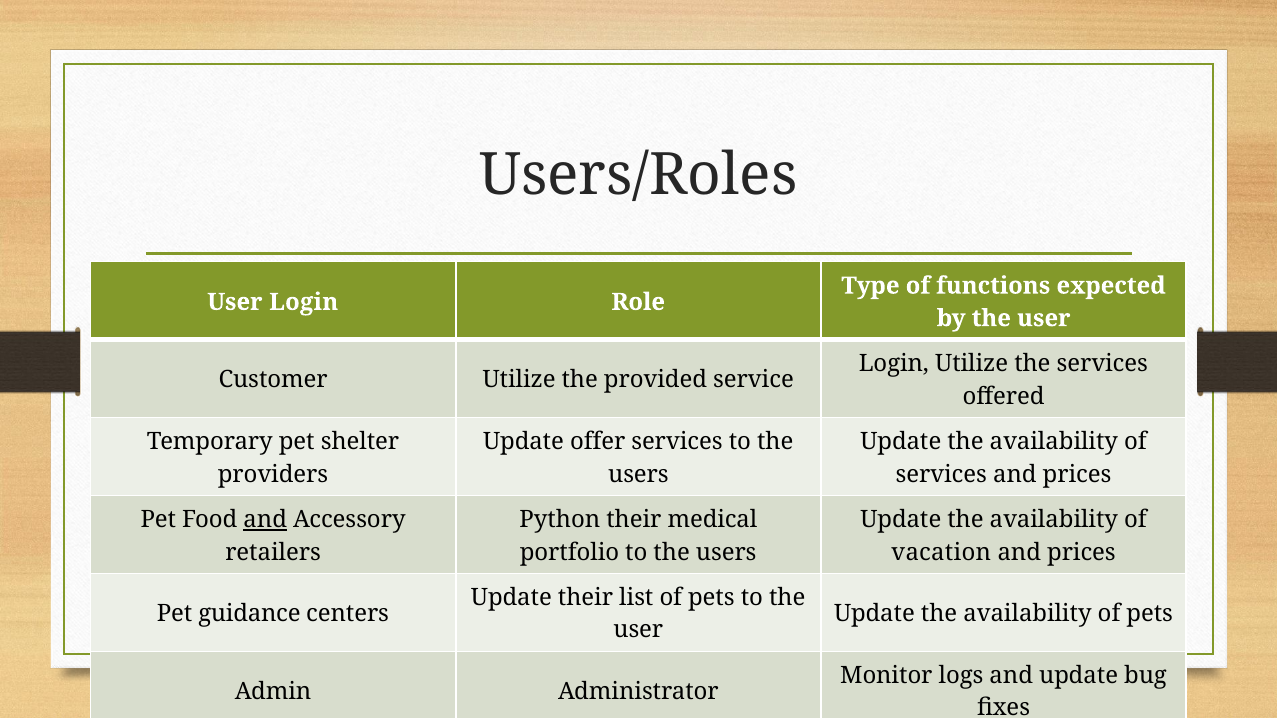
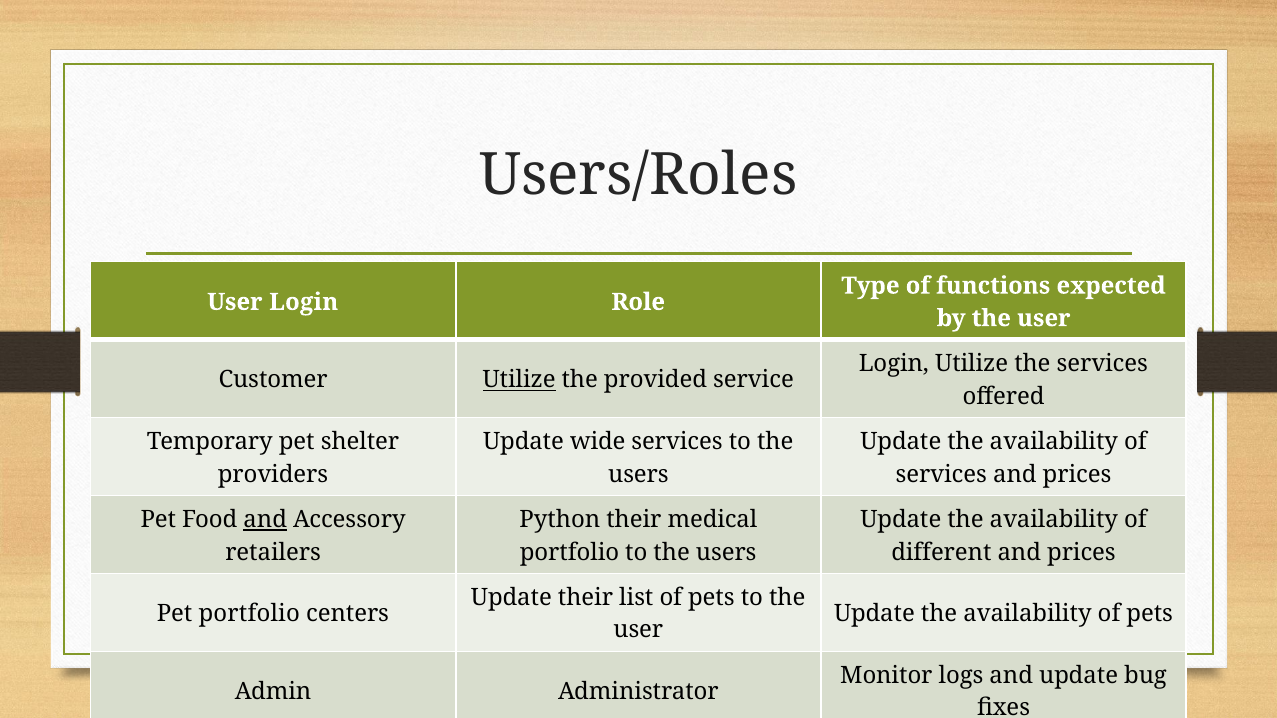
Utilize at (519, 380) underline: none -> present
offer: offer -> wide
vacation: vacation -> different
Pet guidance: guidance -> portfolio
